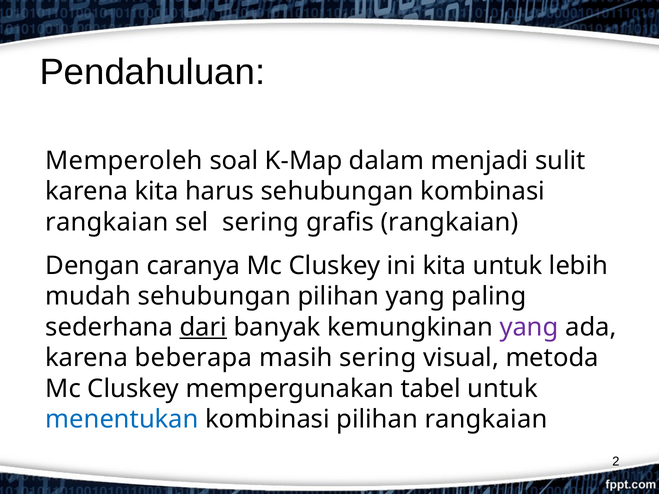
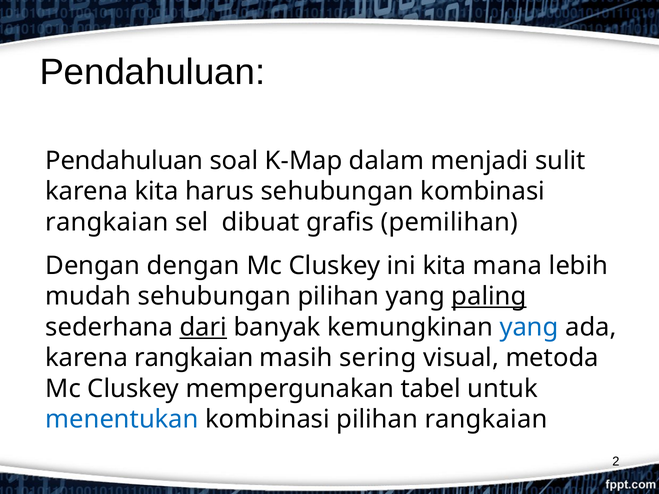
Memperoleh at (124, 161): Memperoleh -> Pendahuluan
sel sering: sering -> dibuat
grafis rangkaian: rangkaian -> pemilihan
Dengan caranya: caranya -> dengan
kita untuk: untuk -> mana
paling underline: none -> present
yang at (529, 327) colour: purple -> blue
karena beberapa: beberapa -> rangkaian
